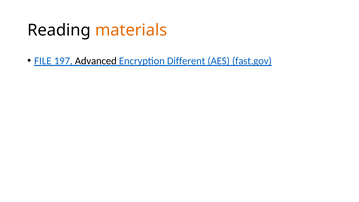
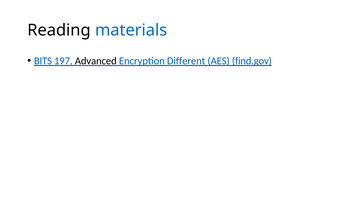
materials colour: orange -> blue
FILE: FILE -> BITS
fast.gov: fast.gov -> find.gov
